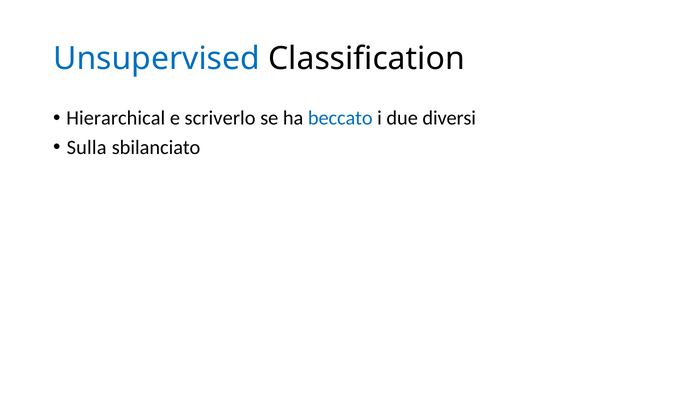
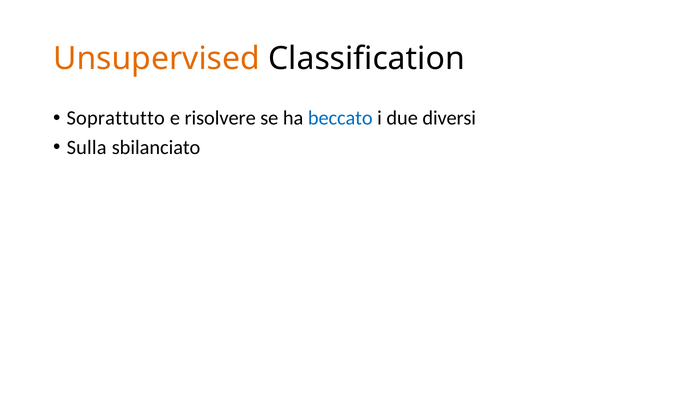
Unsupervised colour: blue -> orange
Hierarchical: Hierarchical -> Soprattutto
scriverlo: scriverlo -> risolvere
